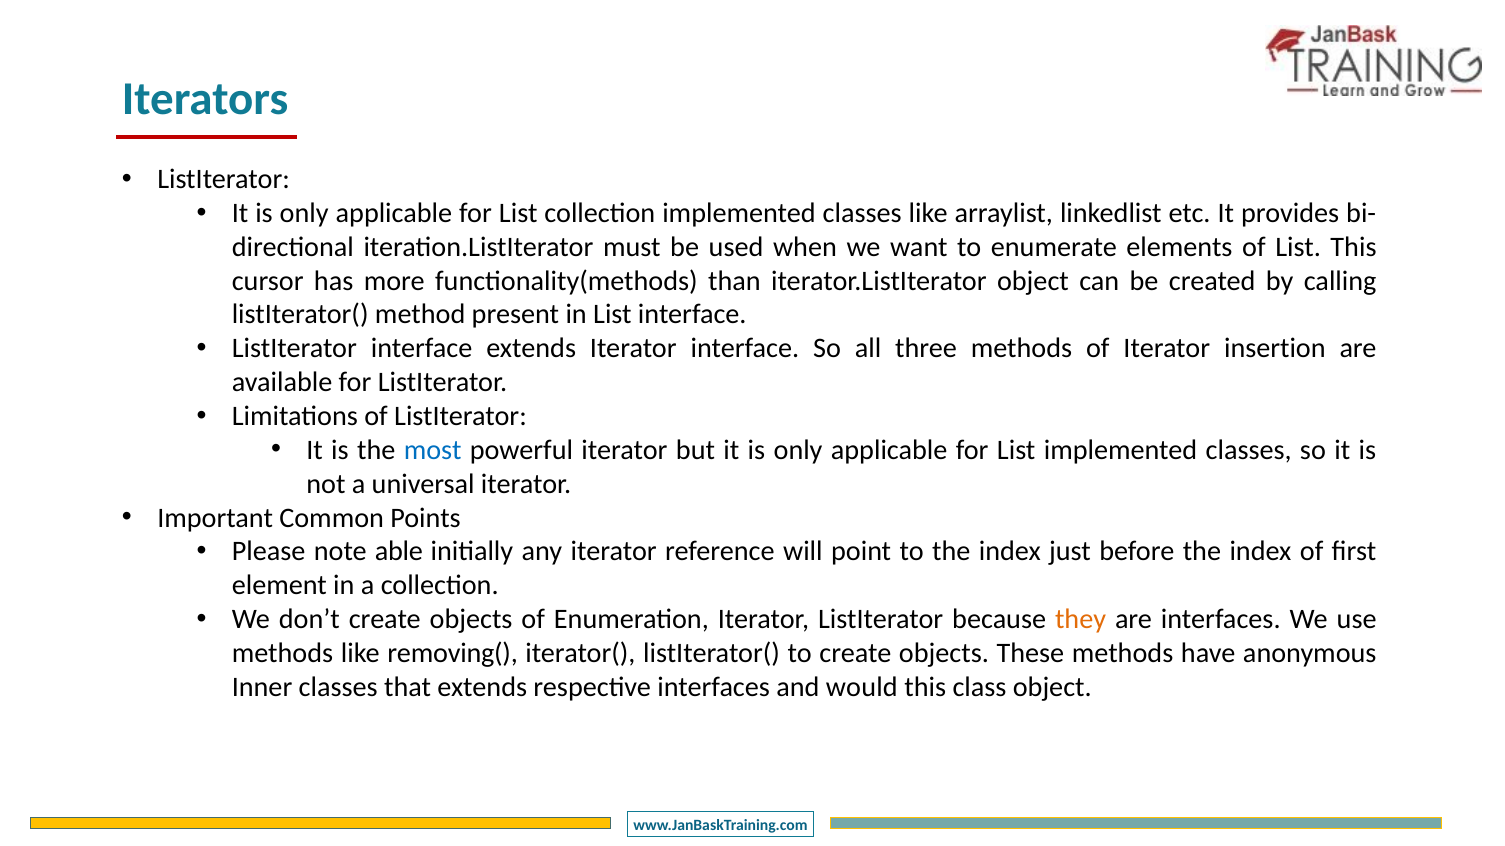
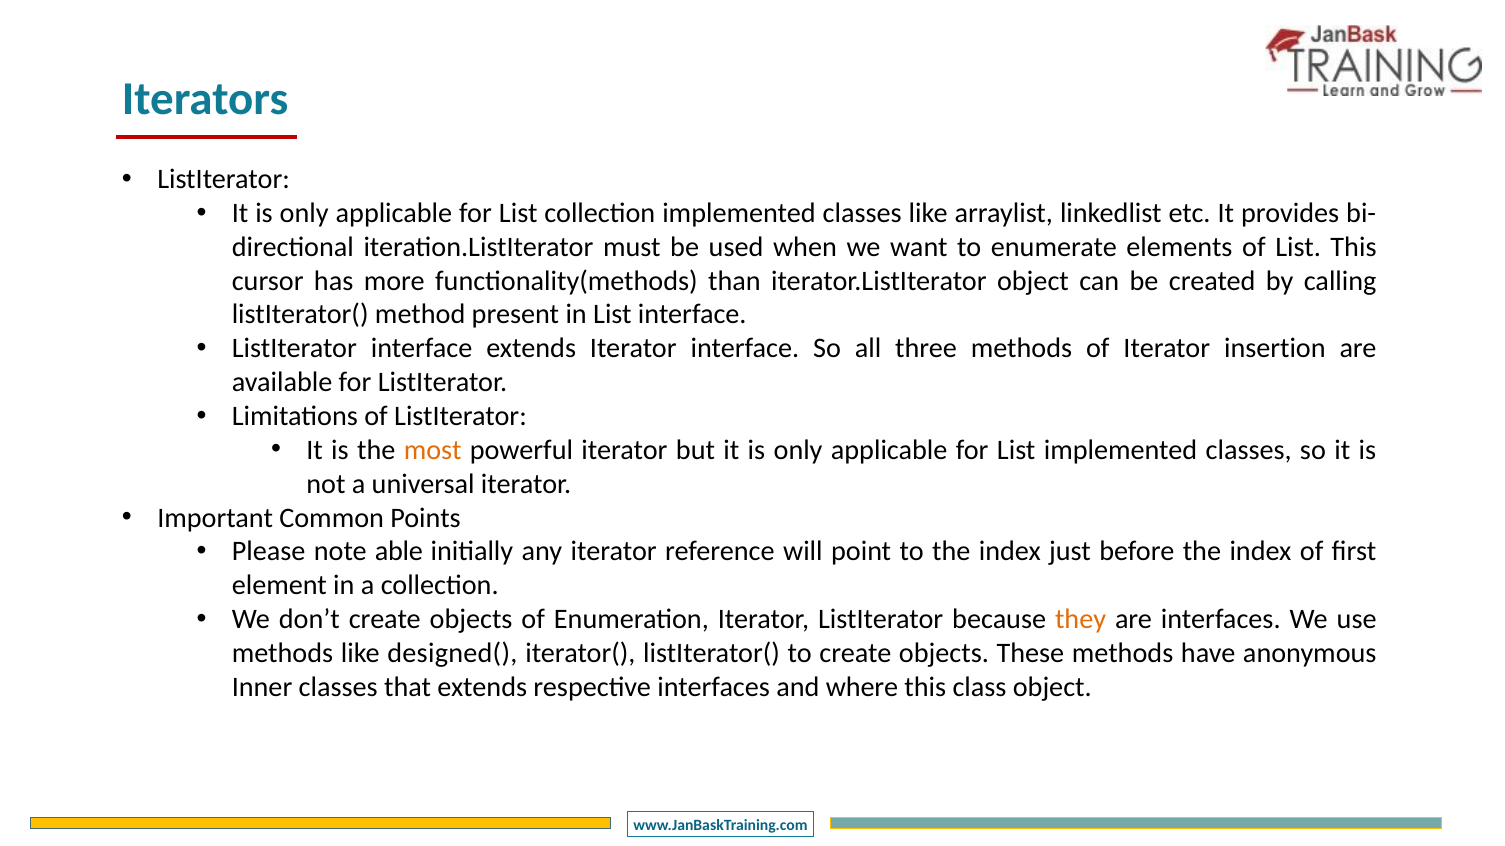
most colour: blue -> orange
removing(: removing( -> designed(
would: would -> where
